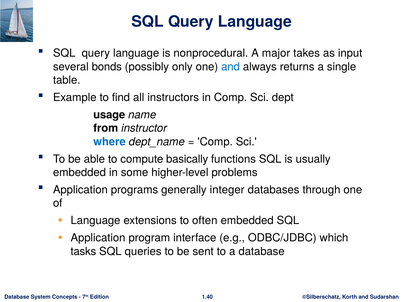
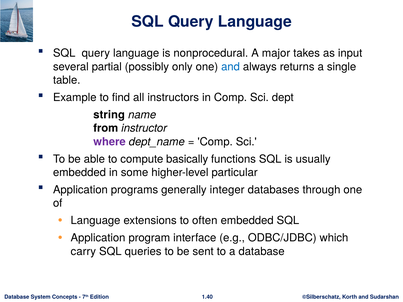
bonds: bonds -> partial
usage: usage -> string
where colour: blue -> purple
problems: problems -> particular
tasks: tasks -> carry
